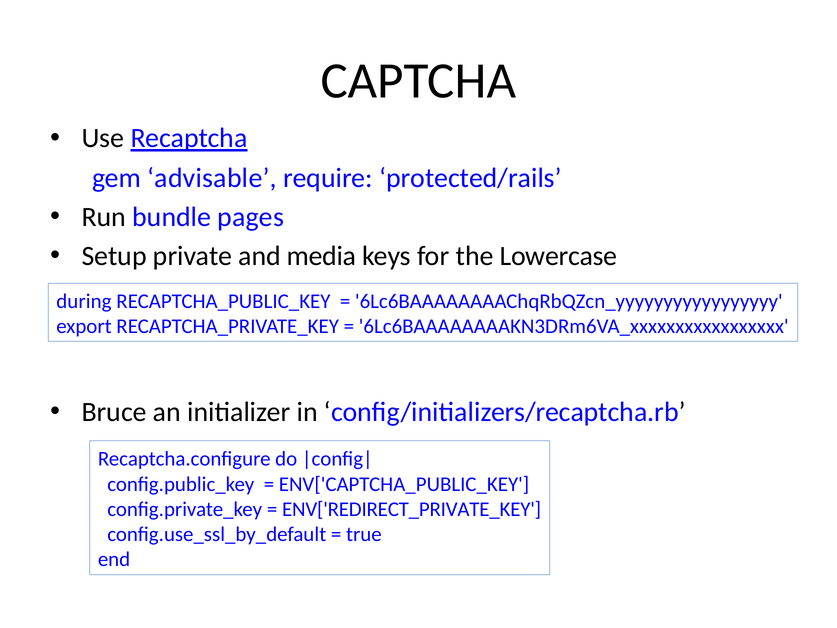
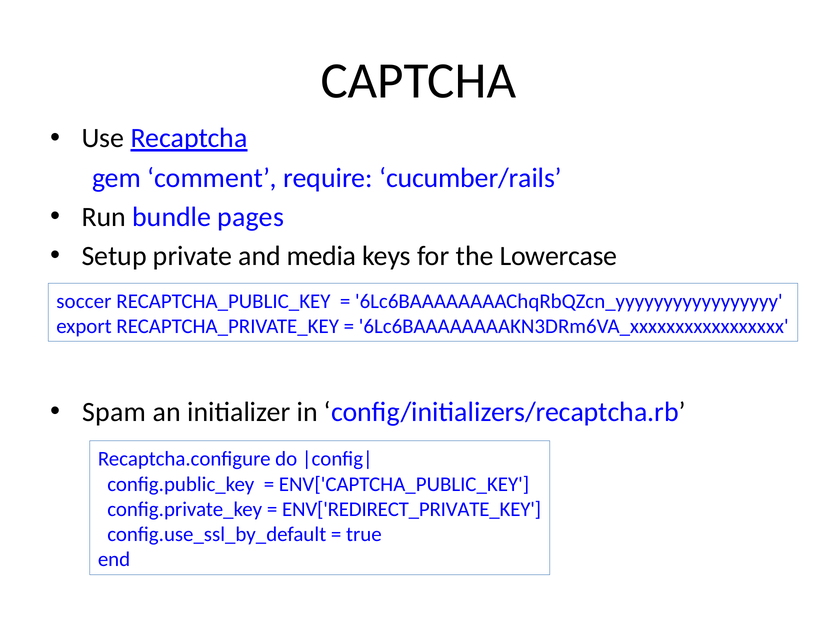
advisable: advisable -> comment
protected/rails: protected/rails -> cucumber/rails
during: during -> soccer
Bruce: Bruce -> Spam
